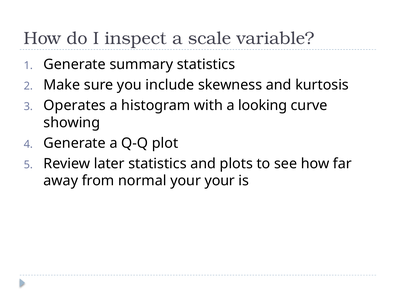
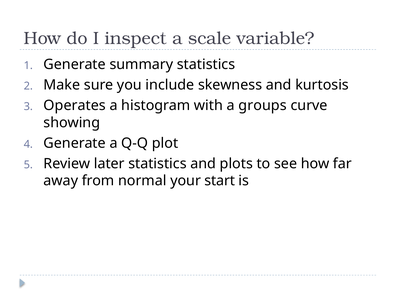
looking: looking -> groups
your your: your -> start
